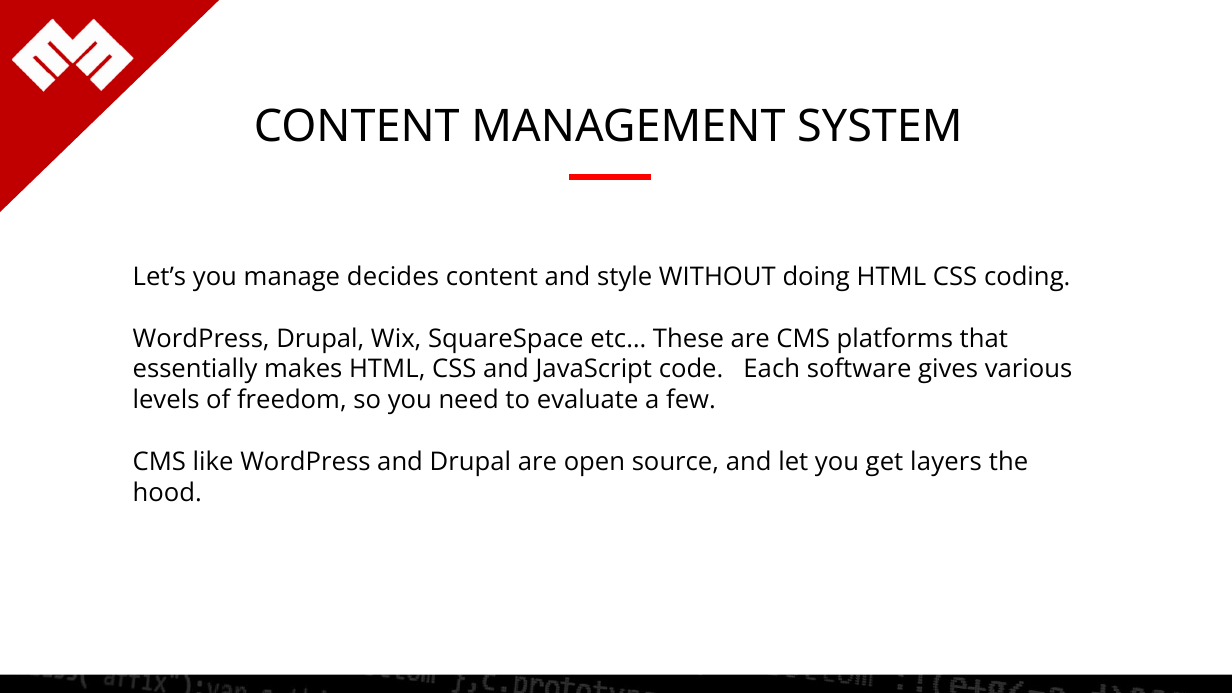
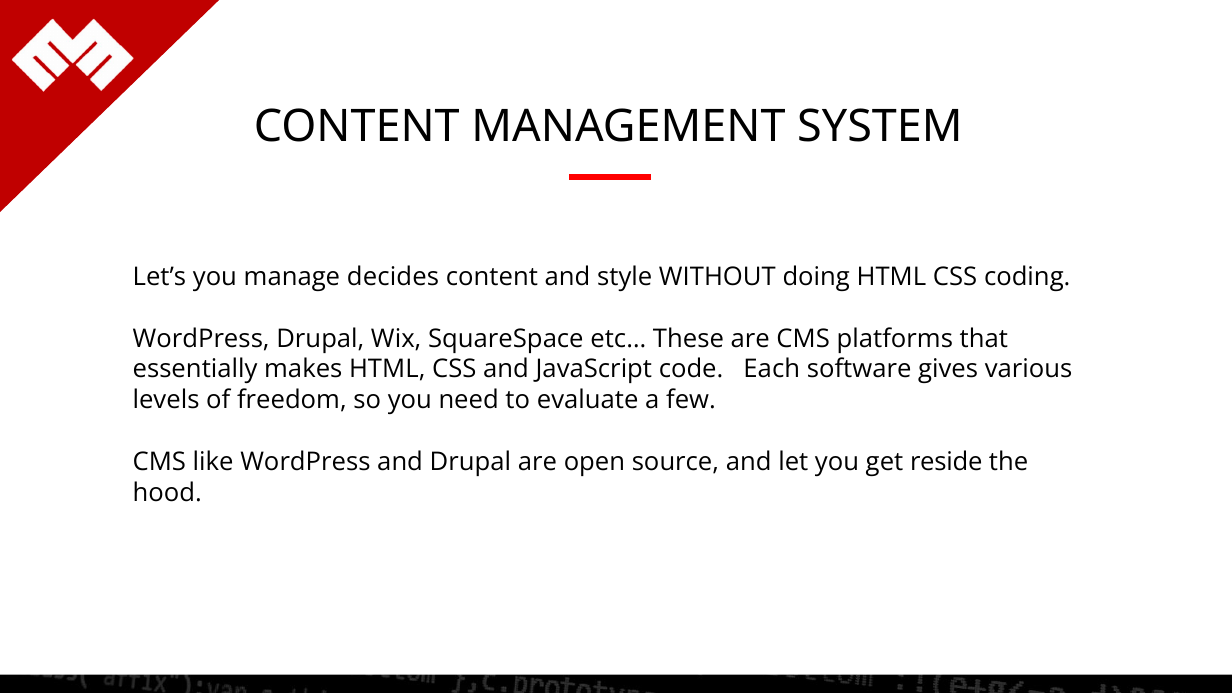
layers: layers -> reside
